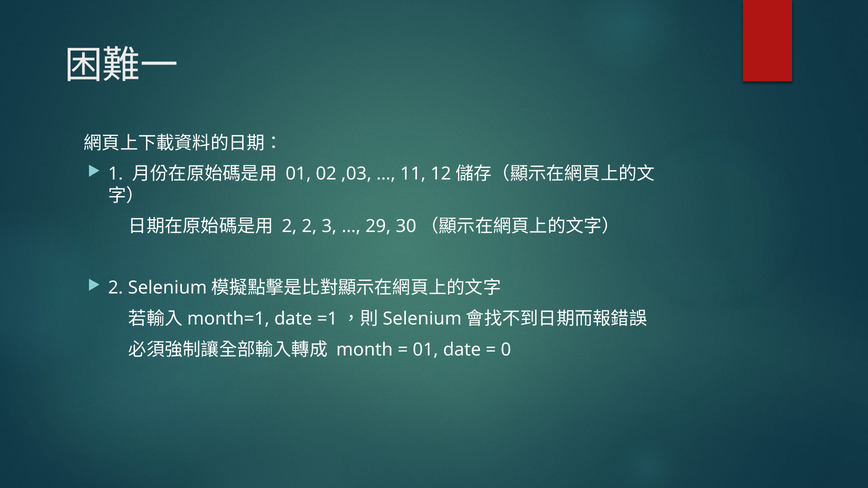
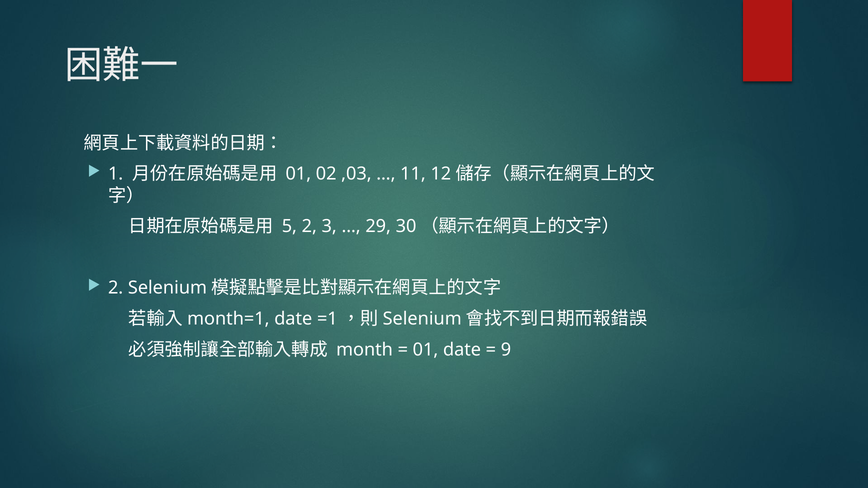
2 at (289, 227): 2 -> 5
0: 0 -> 9
